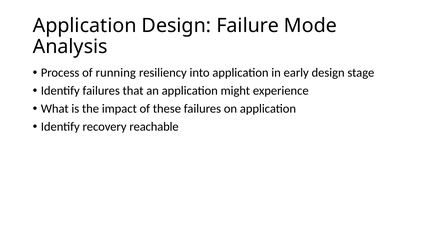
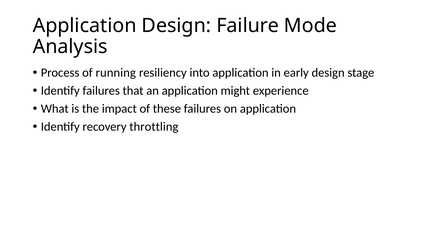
reachable: reachable -> throttling
